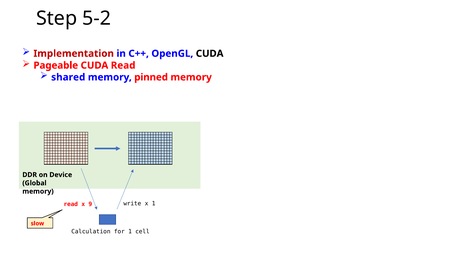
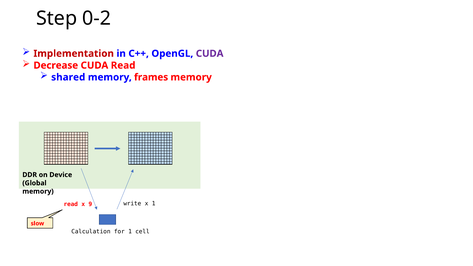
5-2: 5-2 -> 0-2
CUDA at (210, 54) colour: black -> purple
Pageable: Pageable -> Decrease
pinned: pinned -> frames
